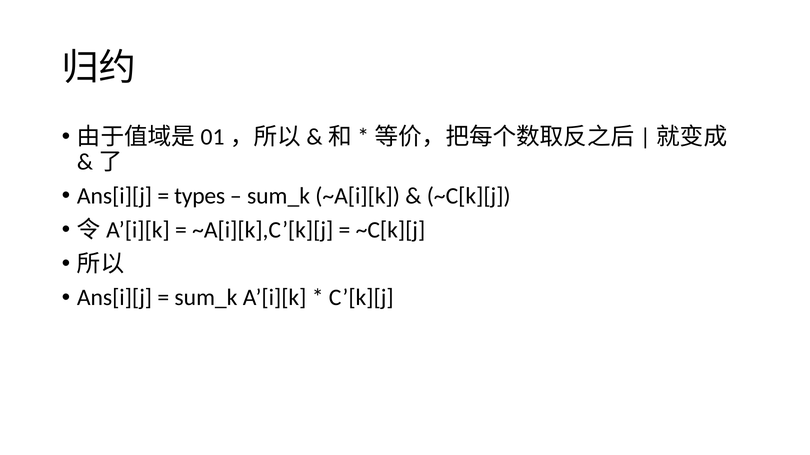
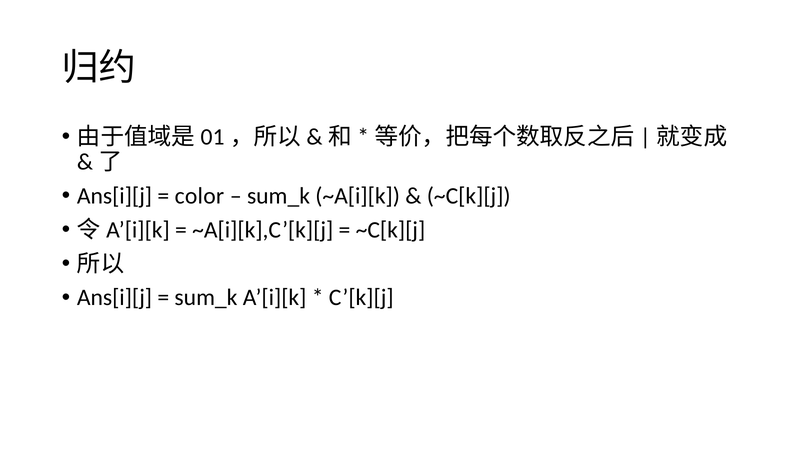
types: types -> color
